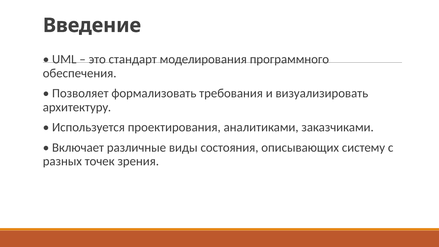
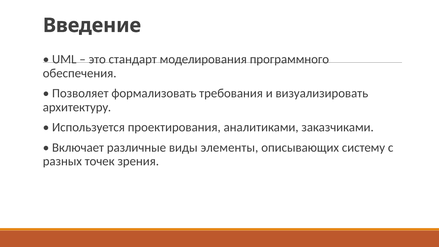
состояния: состояния -> элементы
